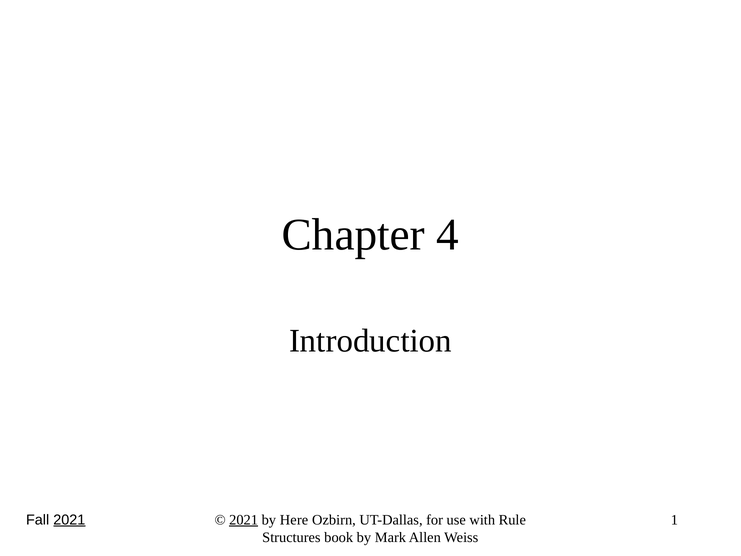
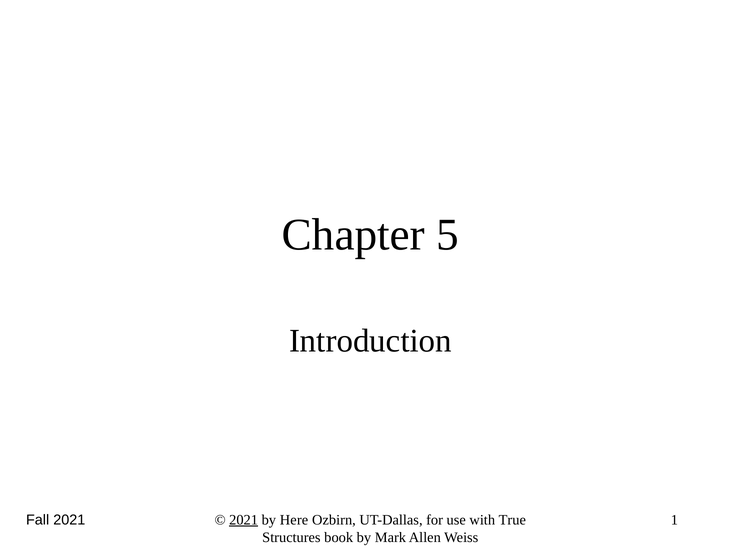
4: 4 -> 5
2021 at (69, 520) underline: present -> none
Rule: Rule -> True
